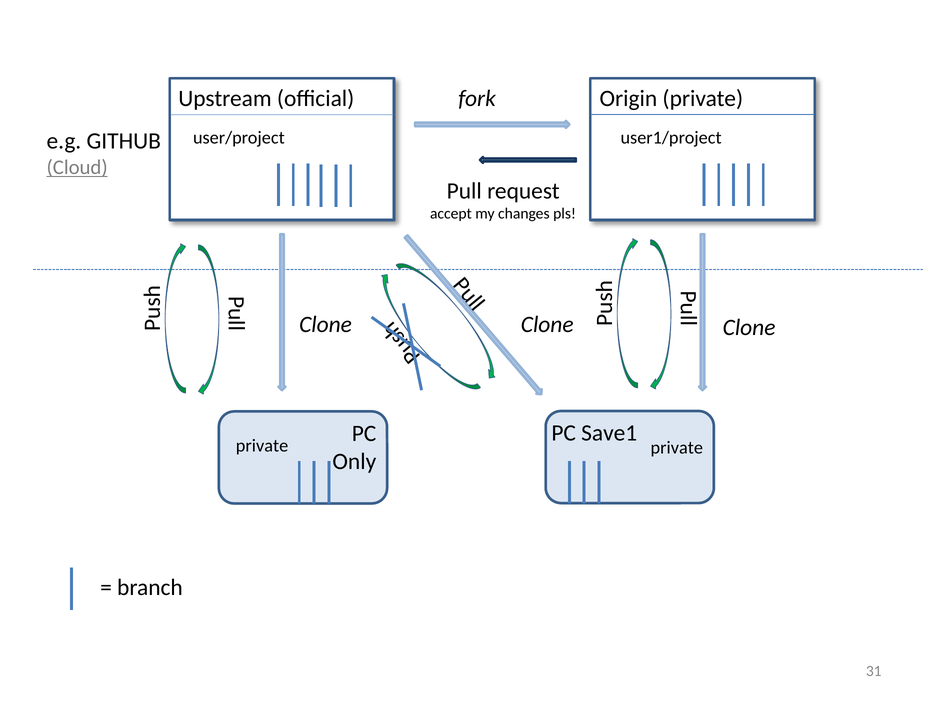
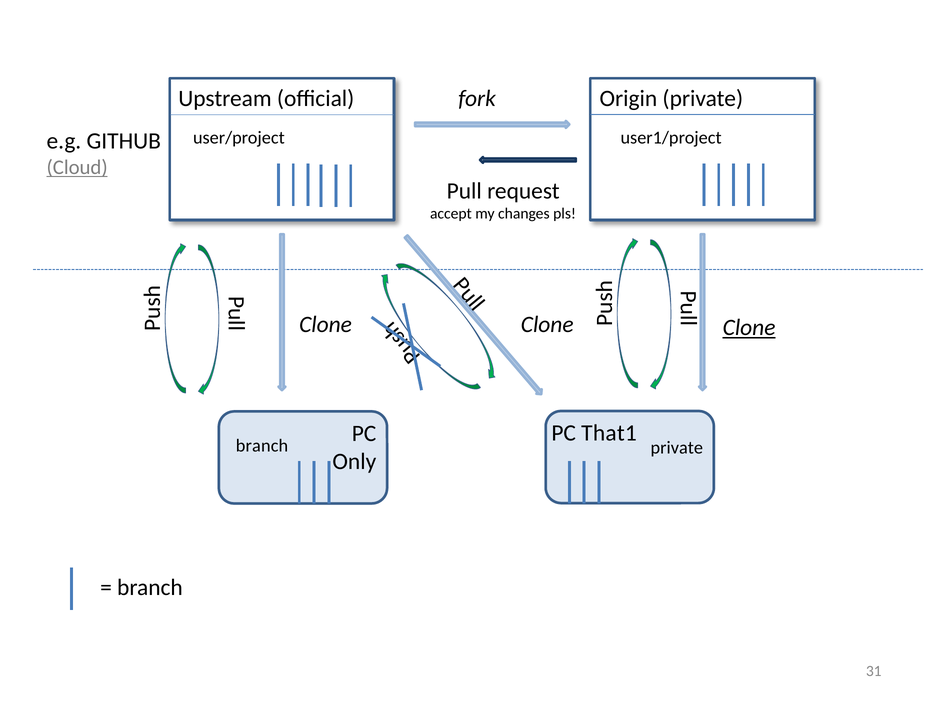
Clone at (749, 328) underline: none -> present
Save1: Save1 -> That1
private at (262, 446): private -> branch
